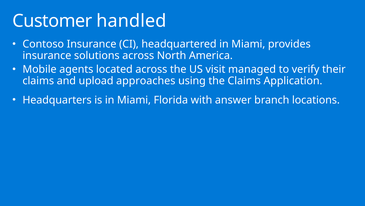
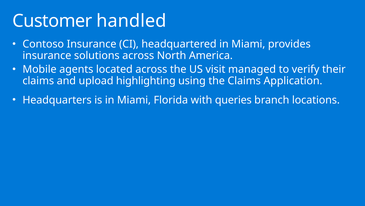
approaches: approaches -> highlighting
answer: answer -> queries
